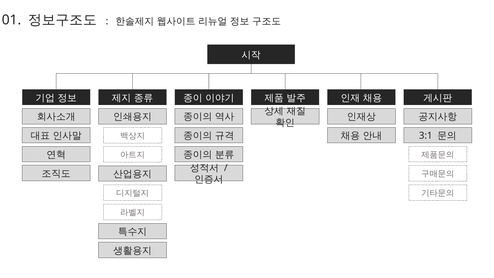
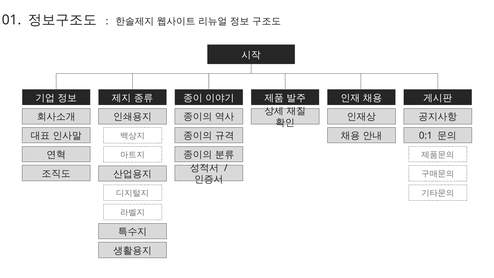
3:1: 3:1 -> 0:1
